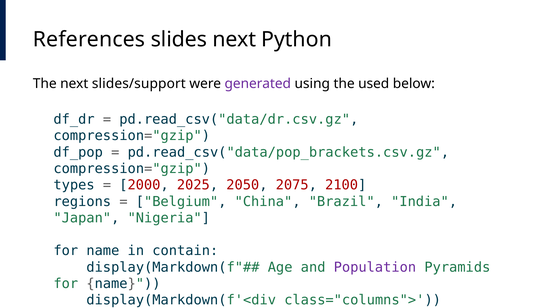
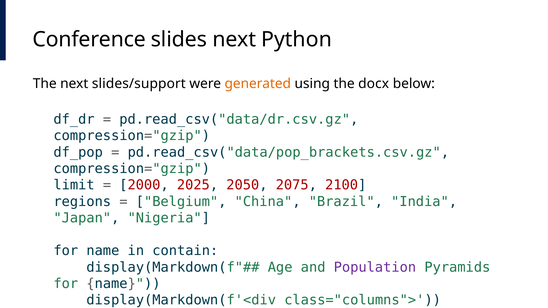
References: References -> Conference
generated colour: purple -> orange
used: used -> docx
types: types -> limit
